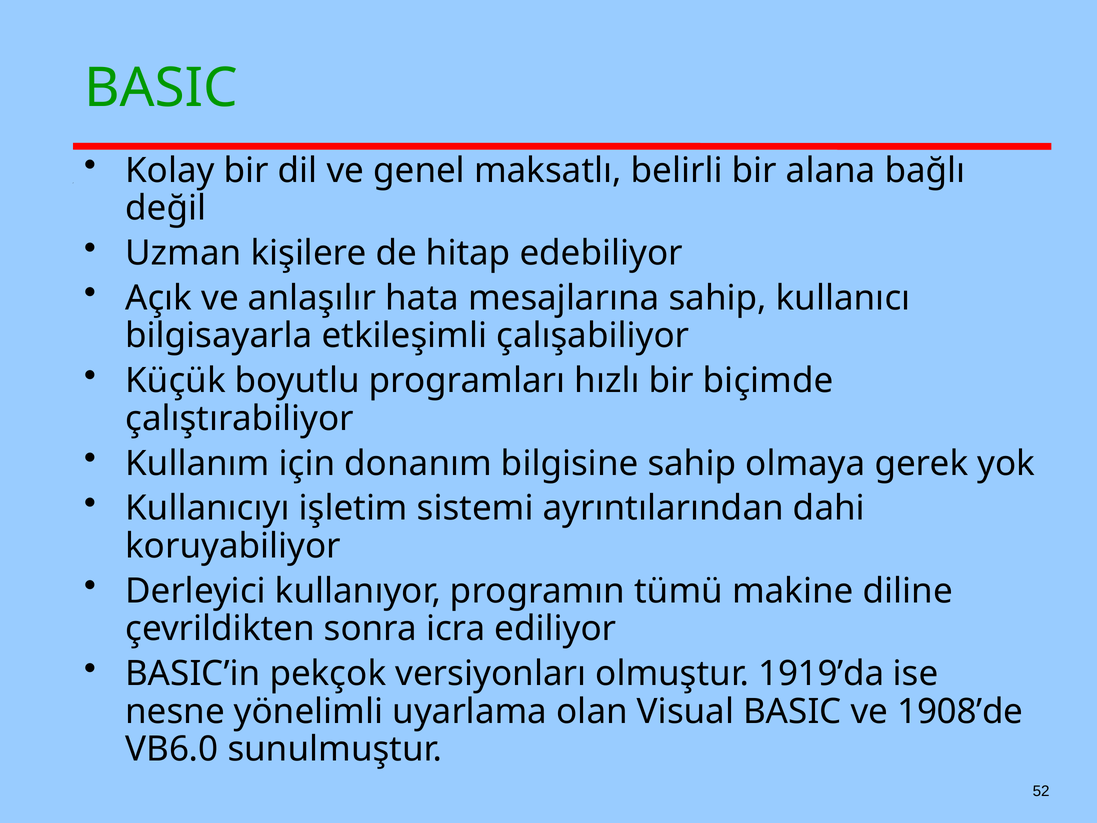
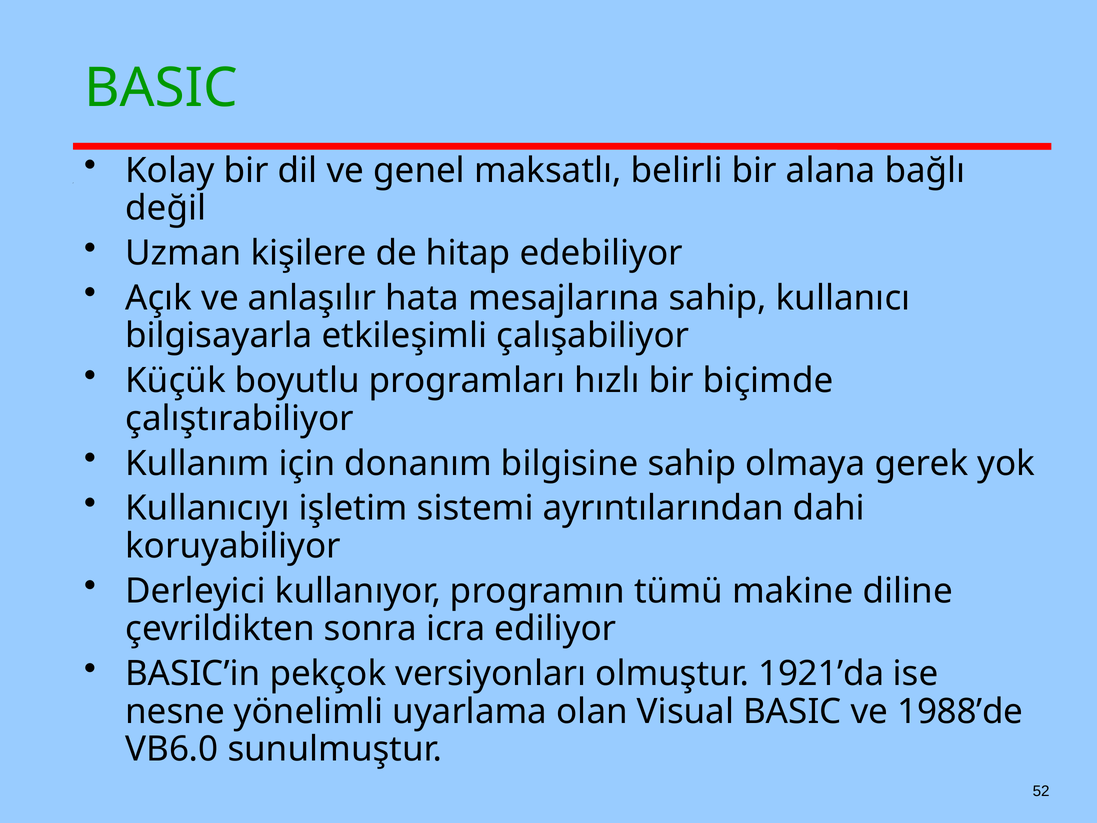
1919’da: 1919’da -> 1921’da
1908’de: 1908’de -> 1988’de
